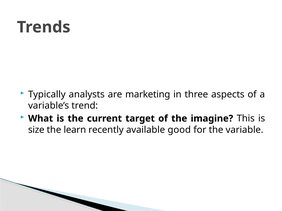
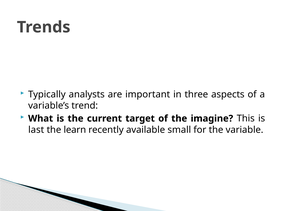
marketing: marketing -> important
size: size -> last
good: good -> small
